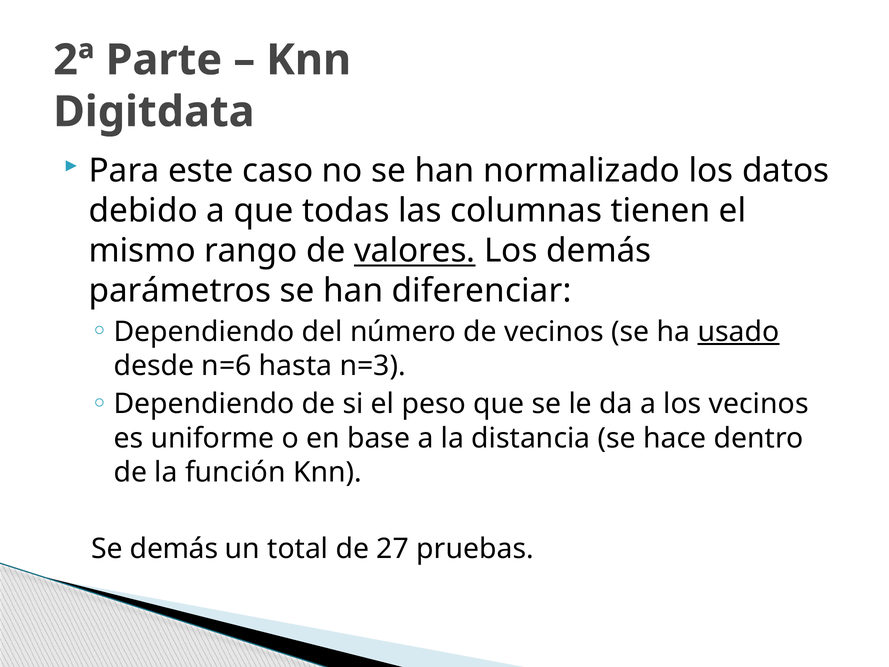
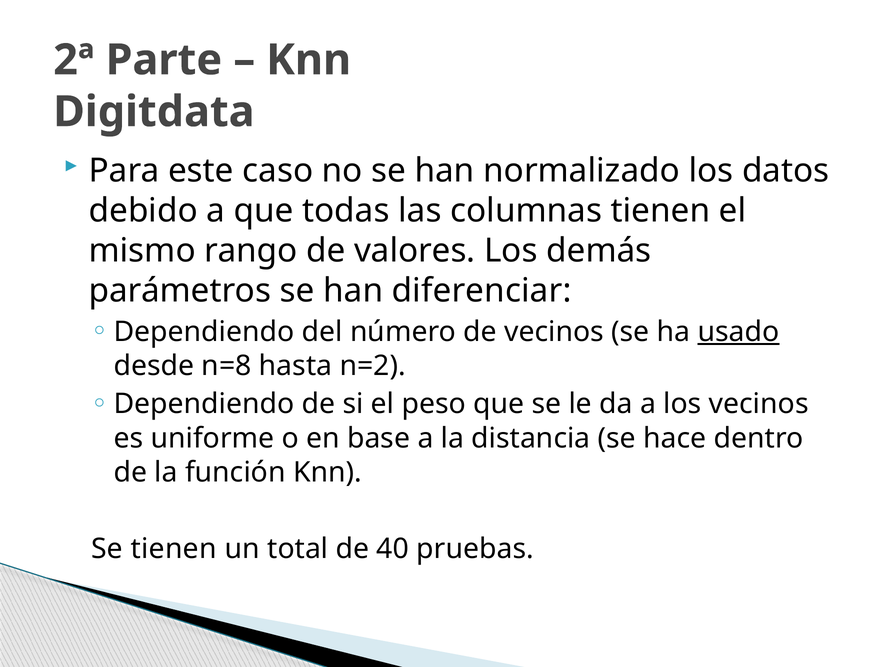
valores underline: present -> none
n=6: n=6 -> n=8
n=3: n=3 -> n=2
Se demás: demás -> tienen
27: 27 -> 40
